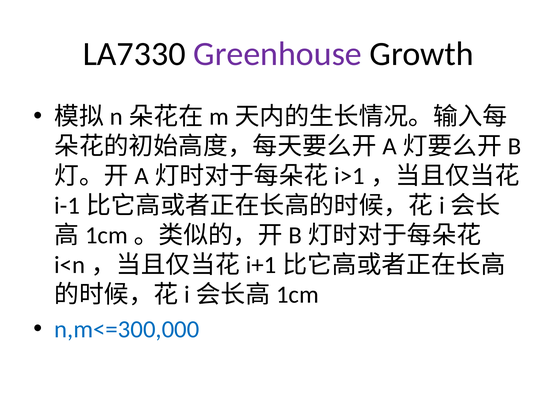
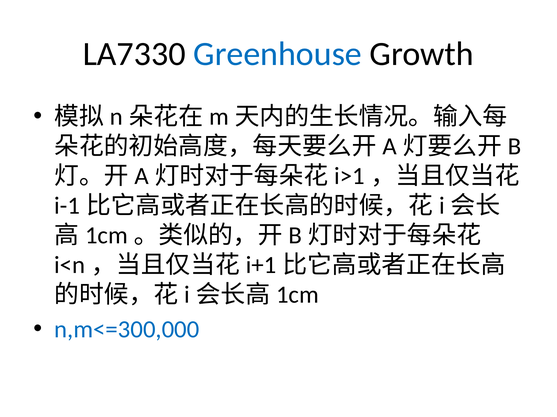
Greenhouse colour: purple -> blue
